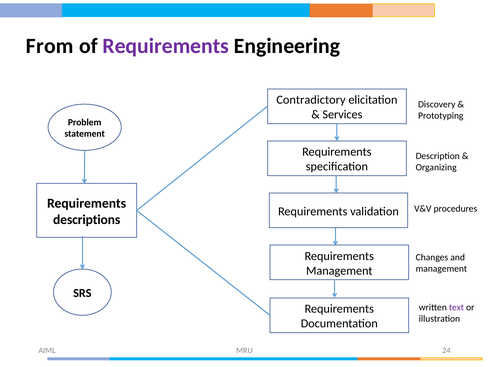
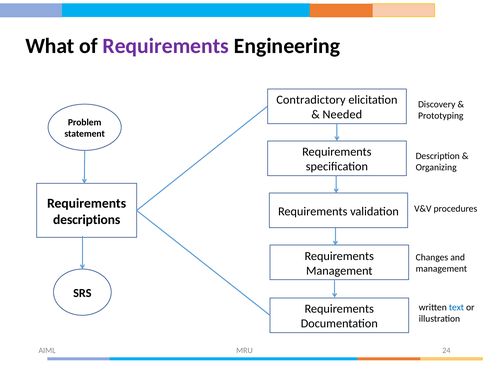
From: From -> What
Services: Services -> Needed
text colour: purple -> blue
